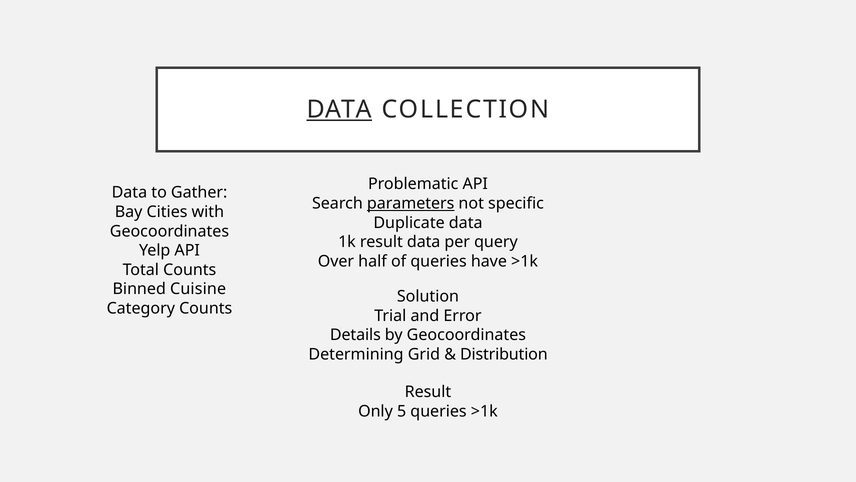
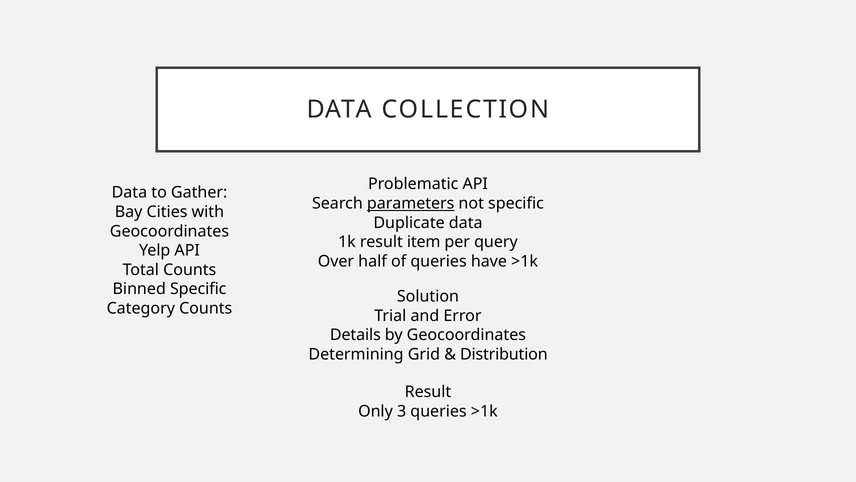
DATA at (339, 109) underline: present -> none
result data: data -> item
Binned Cuisine: Cuisine -> Specific
5: 5 -> 3
